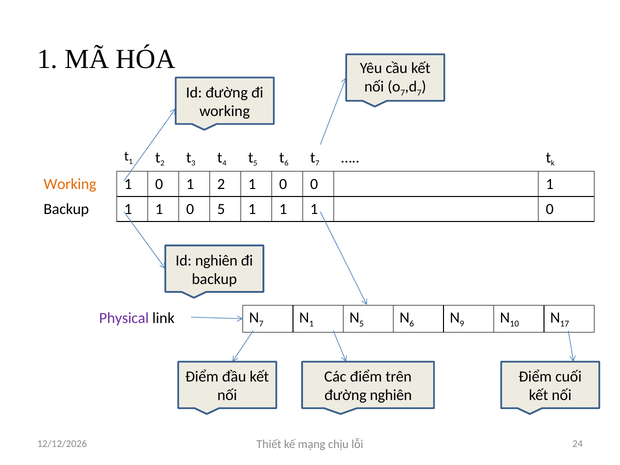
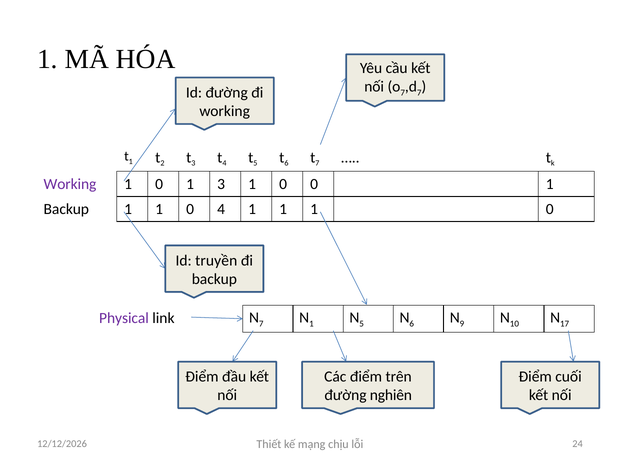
Working at (70, 184) colour: orange -> purple
1 2: 2 -> 3
0 5: 5 -> 4
Id nghiên: nghiên -> truyền
